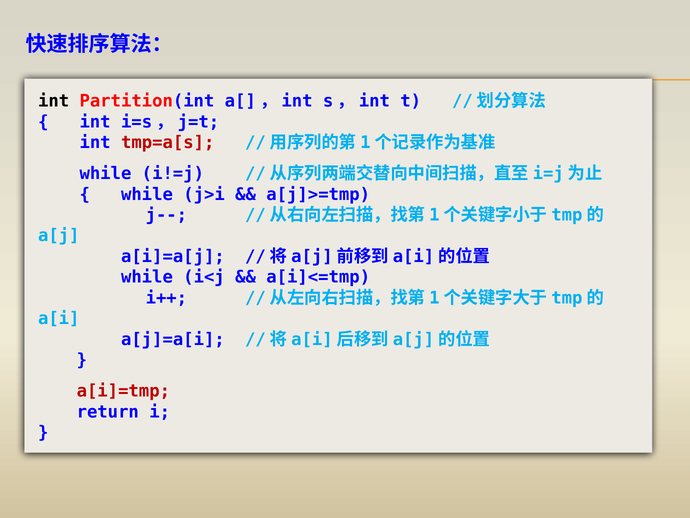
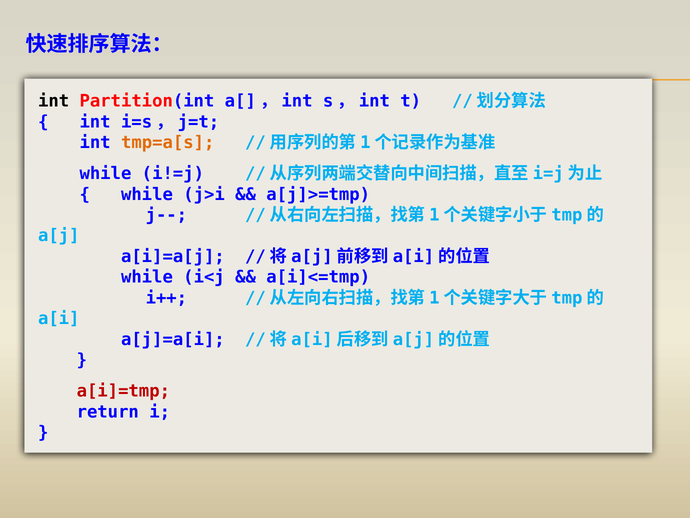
tmp=a[s colour: red -> orange
